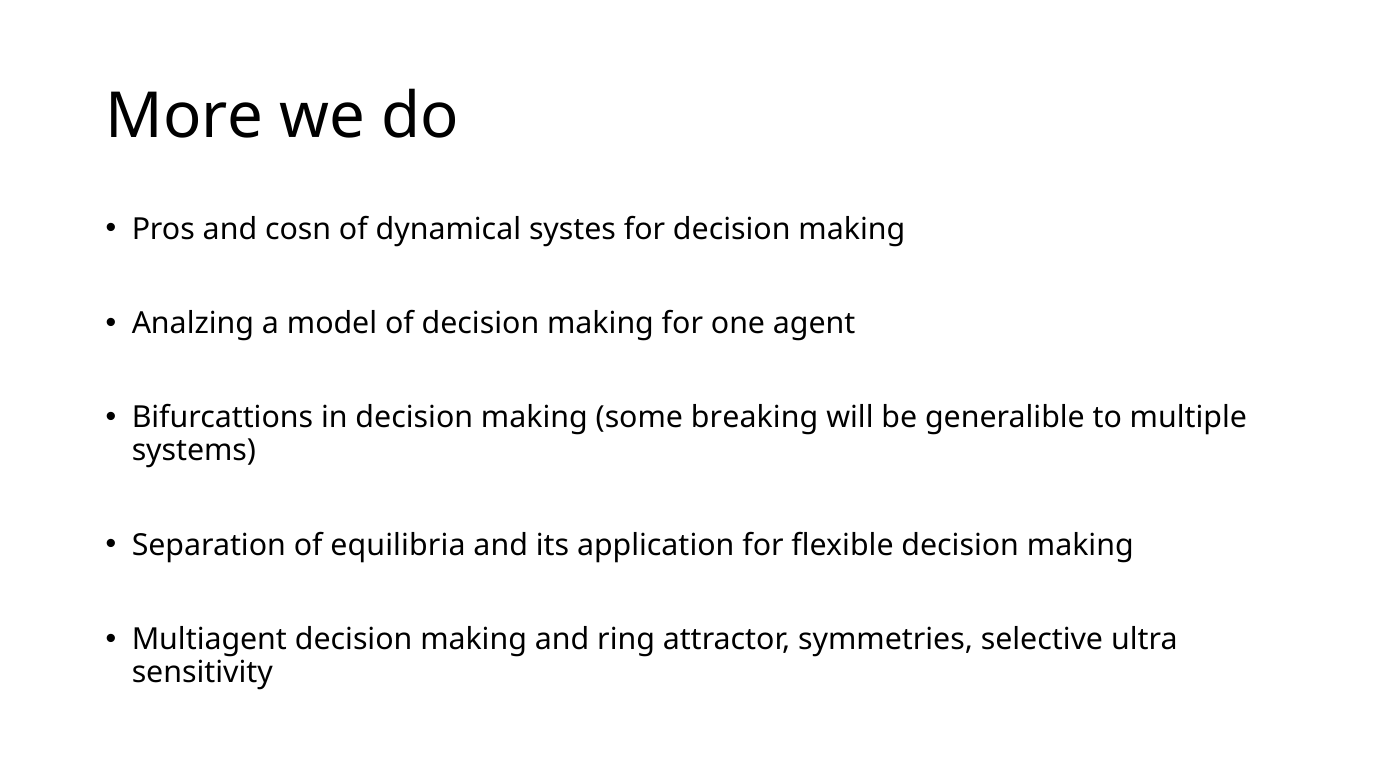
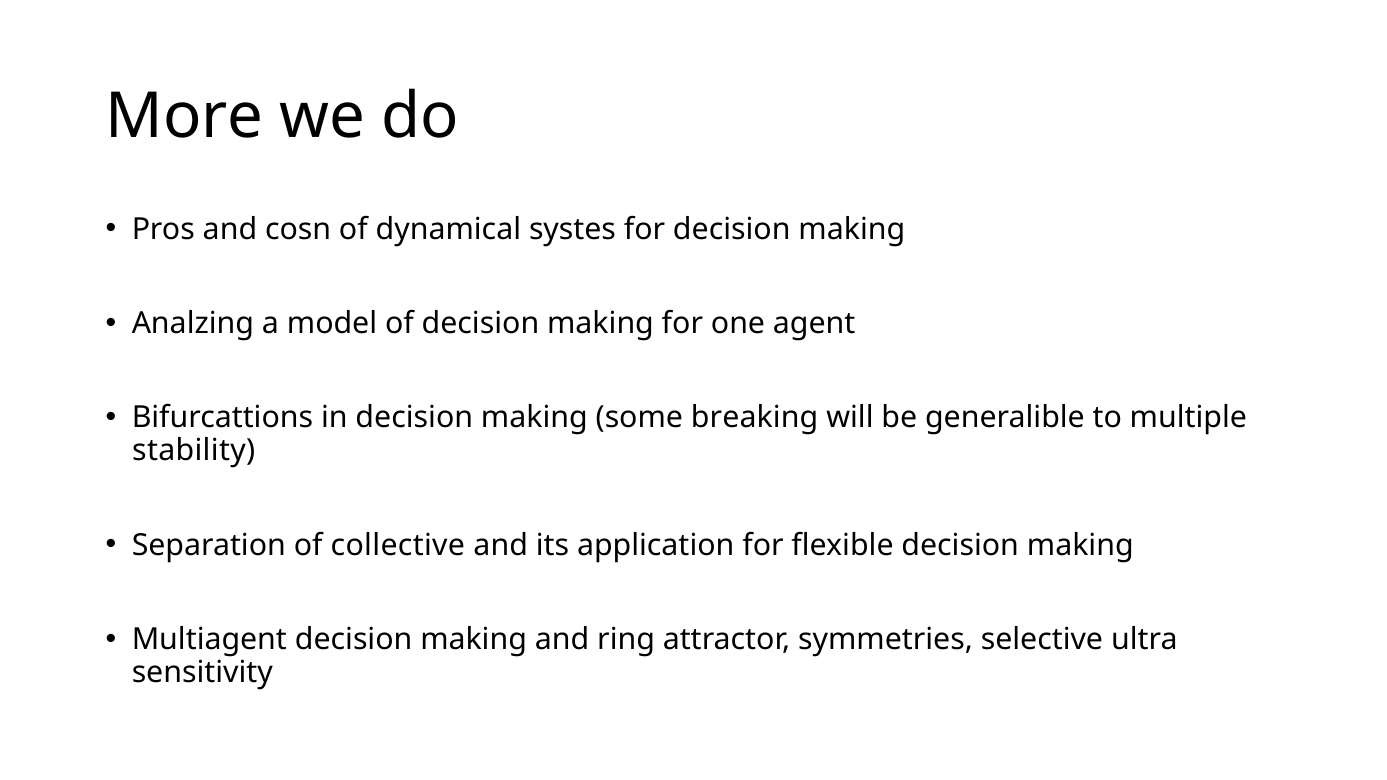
systems: systems -> stability
equilibria: equilibria -> collective
